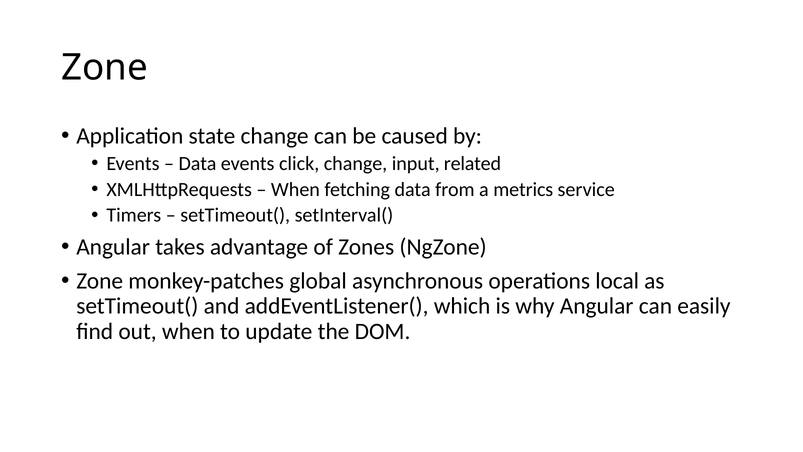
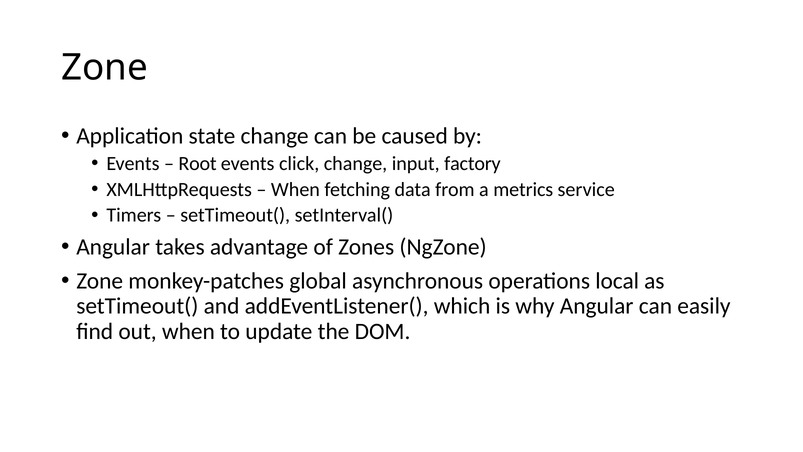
Data at (198, 163): Data -> Root
related: related -> factory
